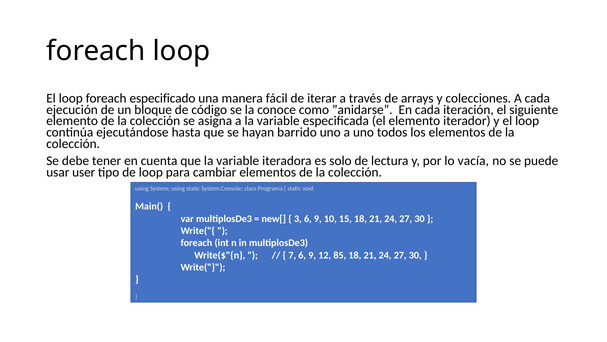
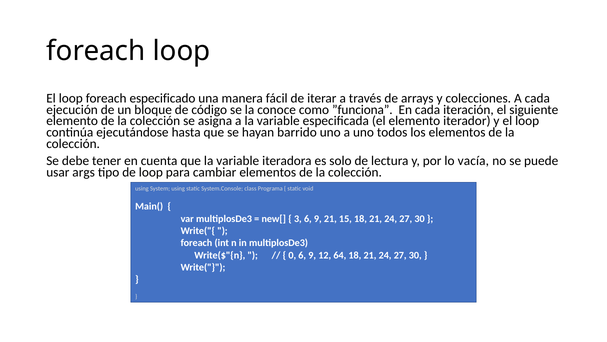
”anidarse: ”anidarse -> ”funciona
user: user -> args
9 10: 10 -> 21
7: 7 -> 0
85: 85 -> 64
